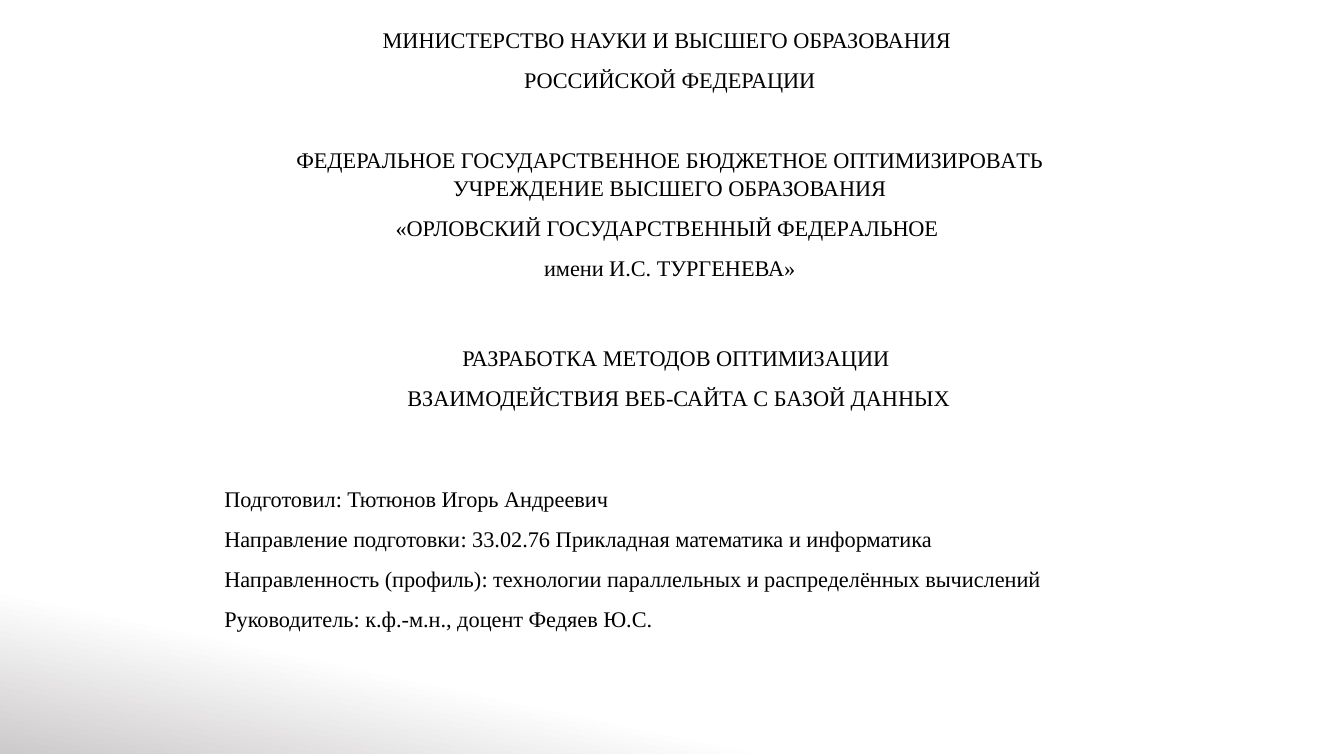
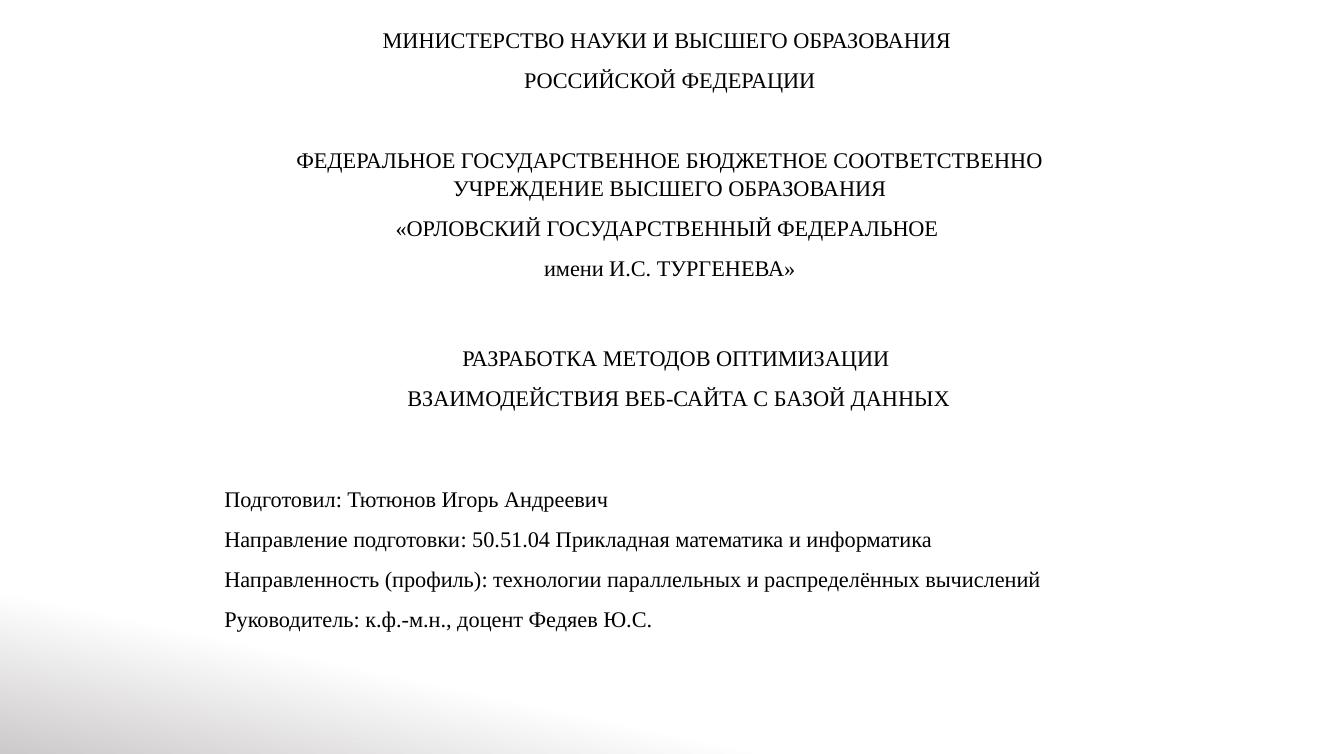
ОПТИМИЗИРОВАТЬ: ОПТИМИЗИРОВАТЬ -> СООТВЕТСТВЕННО
33.02.76: 33.02.76 -> 50.51.04
